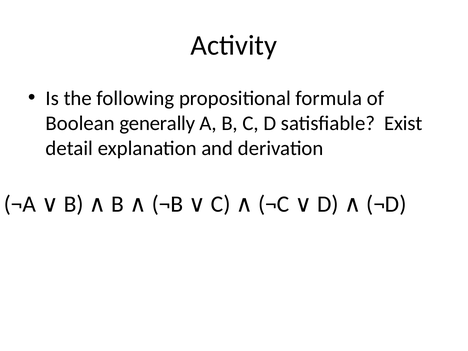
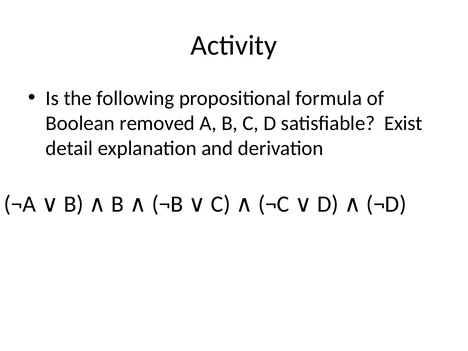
generally: generally -> removed
